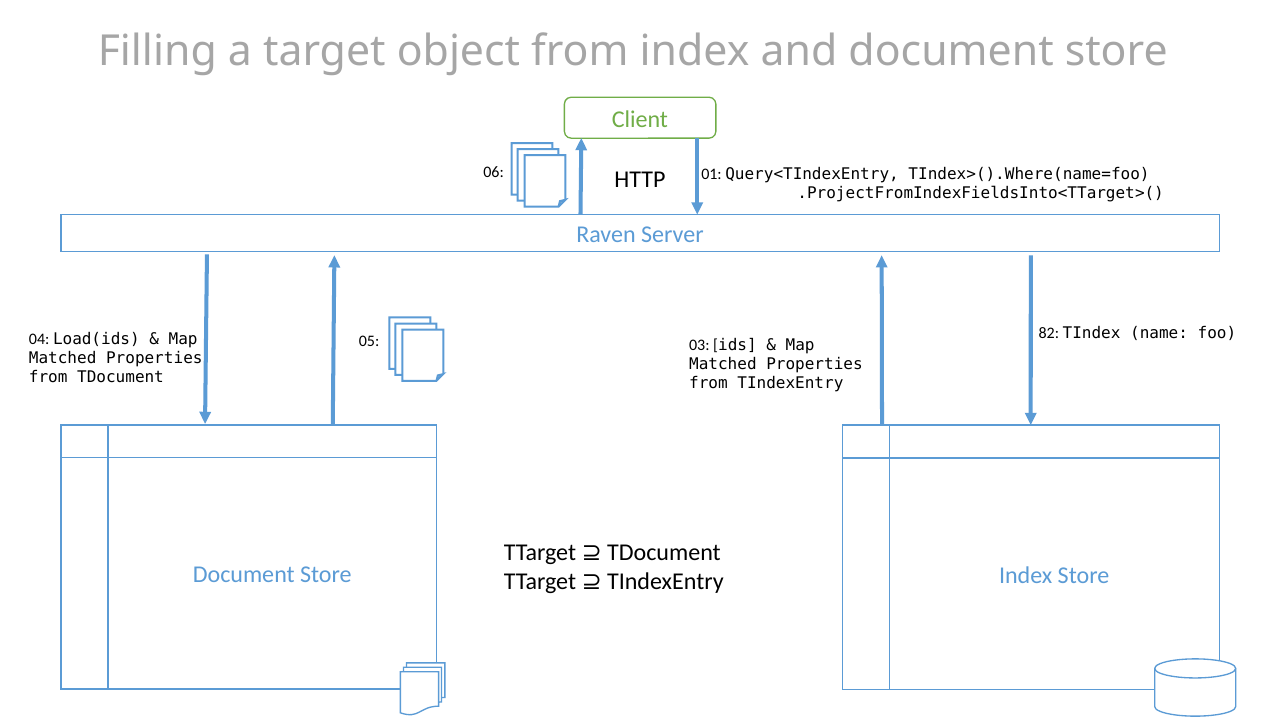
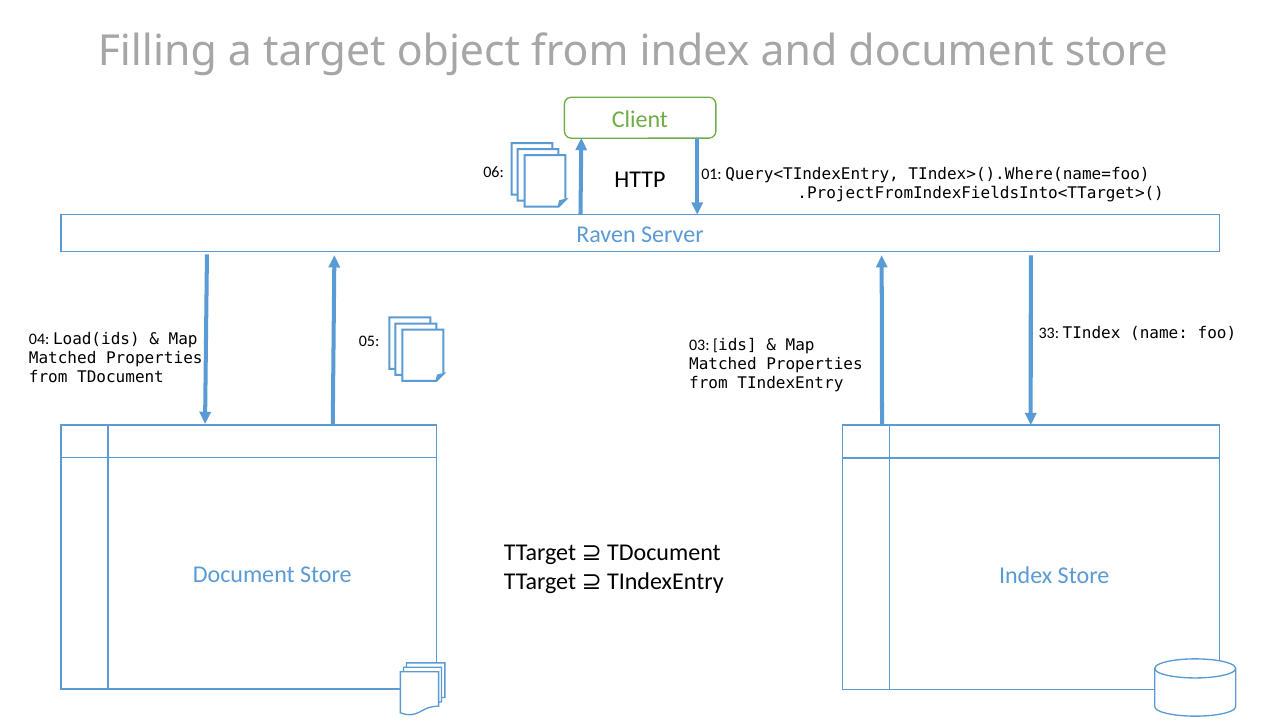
82: 82 -> 33
